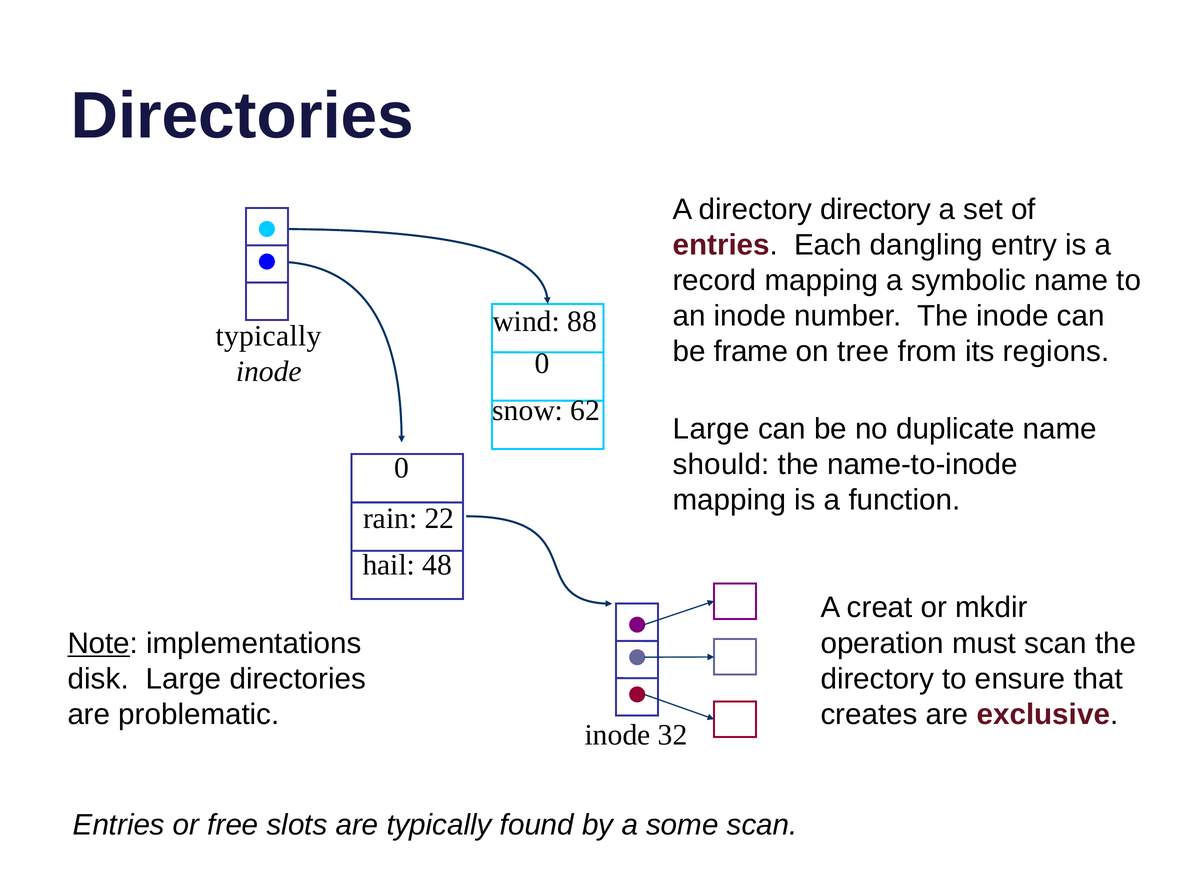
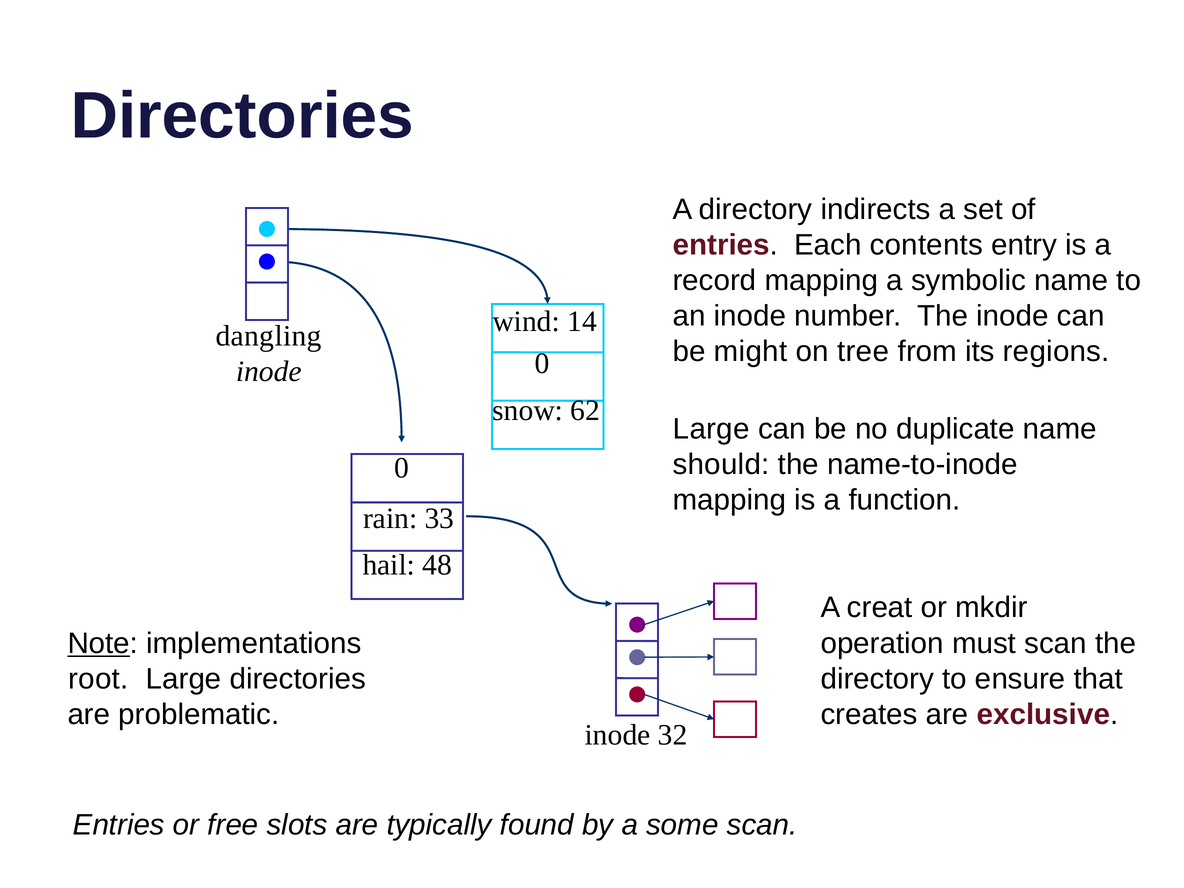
directory directory: directory -> indirects
dangling: dangling -> contents
88: 88 -> 14
typically at (269, 336): typically -> dangling
frame: frame -> might
22: 22 -> 33
disk: disk -> root
